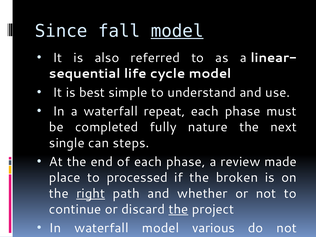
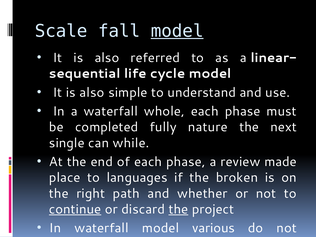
Since: Since -> Scale
best at (92, 92): best -> also
repeat: repeat -> whole
steps: steps -> while
processed: processed -> languages
right underline: present -> none
continue underline: none -> present
